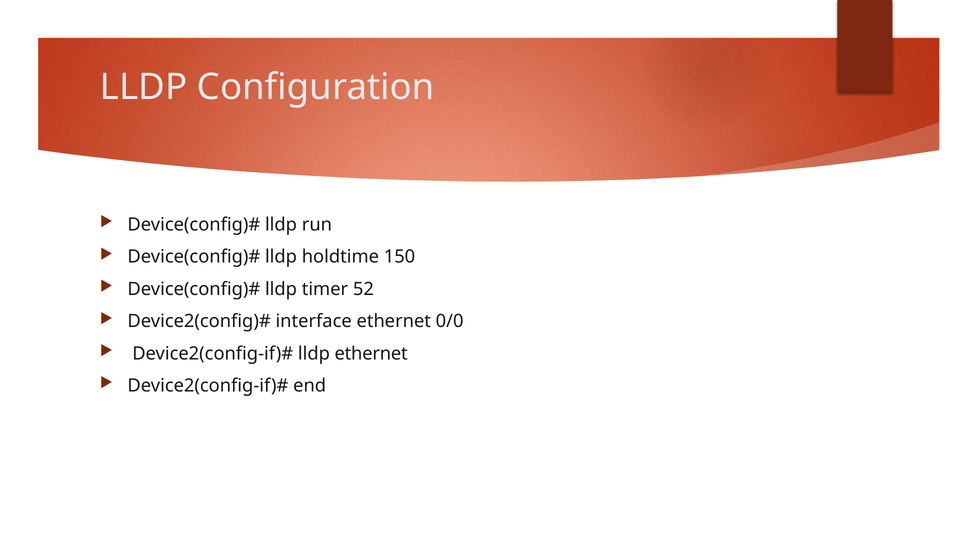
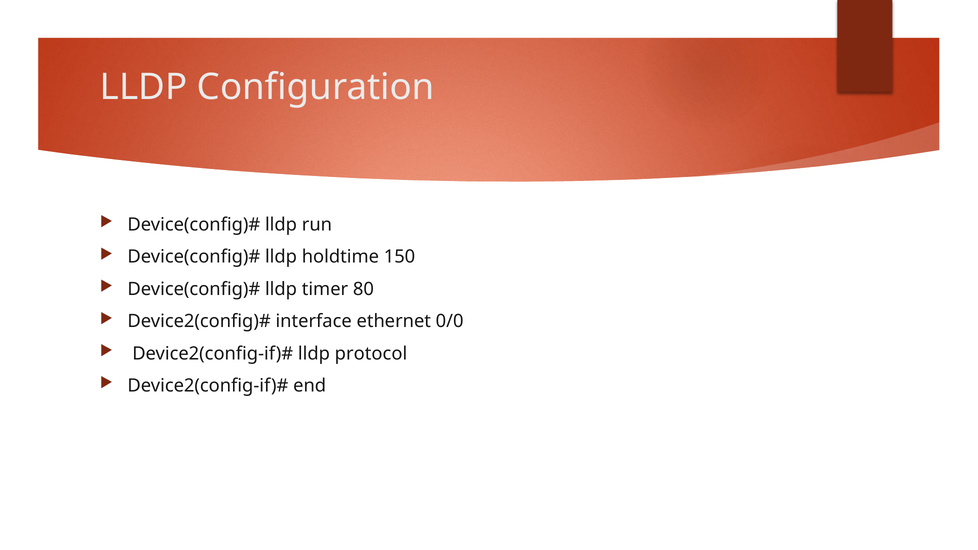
52: 52 -> 80
lldp ethernet: ethernet -> protocol
